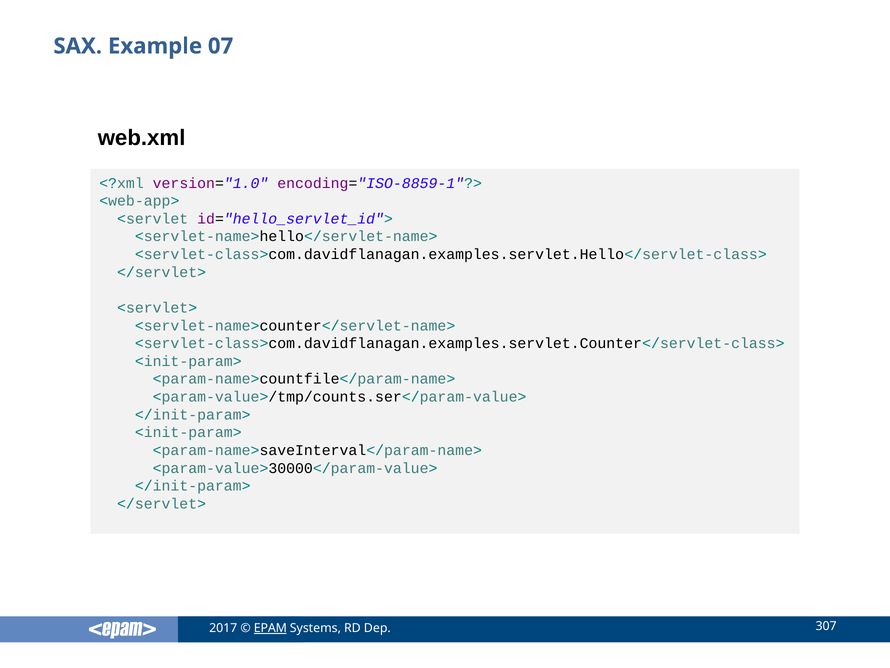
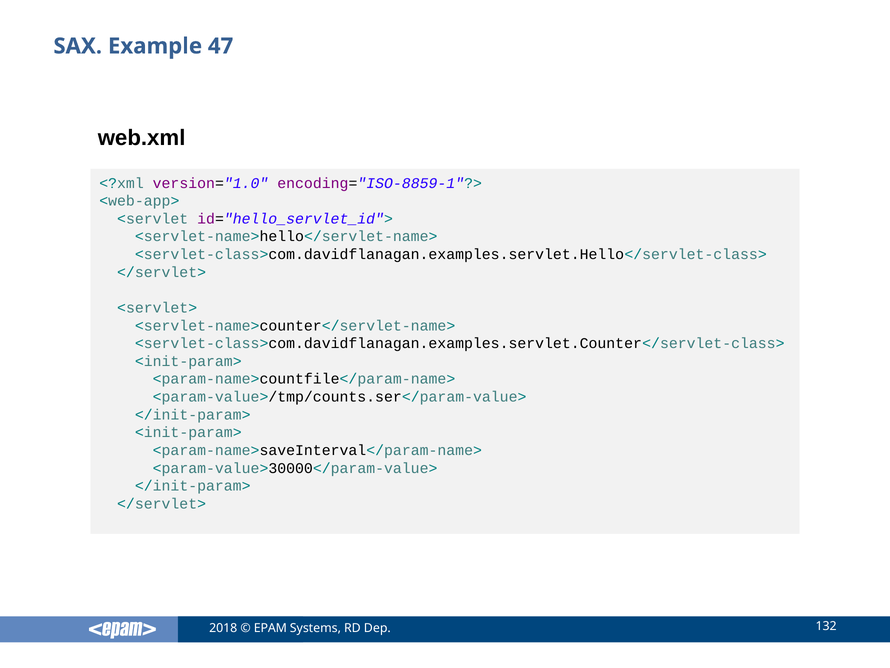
07: 07 -> 47
2017: 2017 -> 2018
EPAM underline: present -> none
307: 307 -> 132
